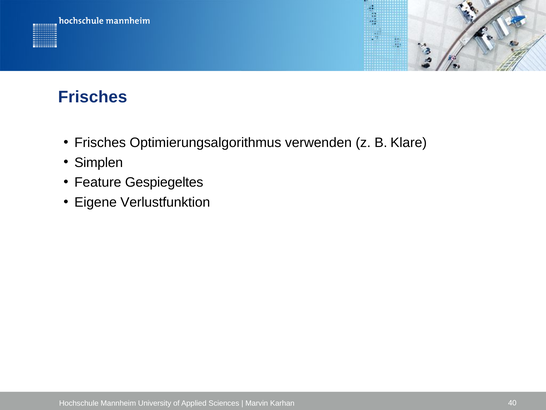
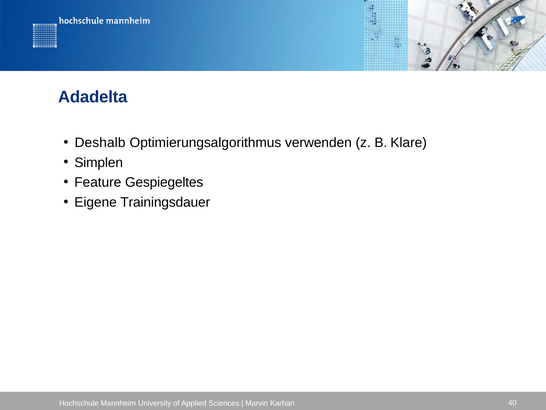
Frisches at (93, 97): Frisches -> Adadelta
Frisches at (100, 142): Frisches -> Deshalb
Verlustfunktion: Verlustfunktion -> Trainingsdauer
